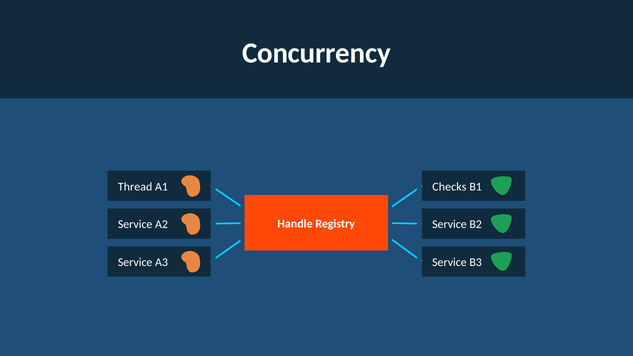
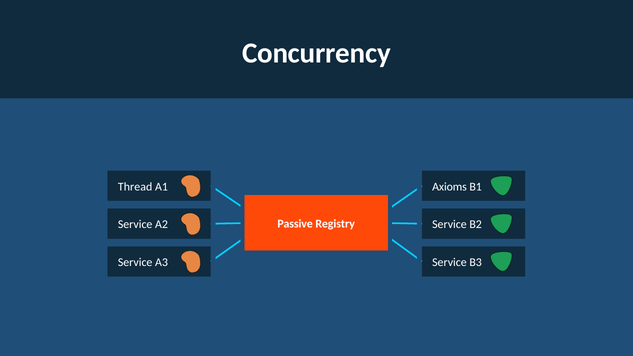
Checks: Checks -> Axioms
Handle: Handle -> Passive
